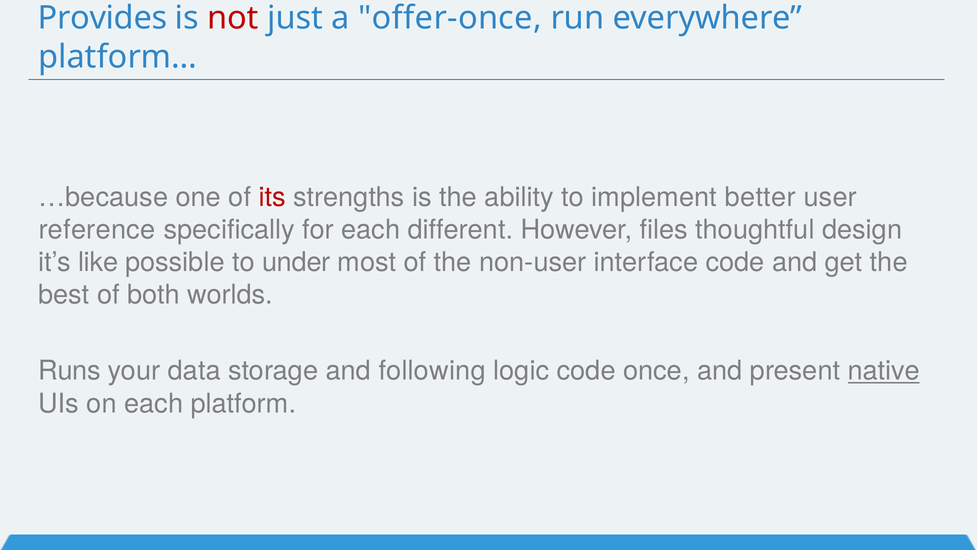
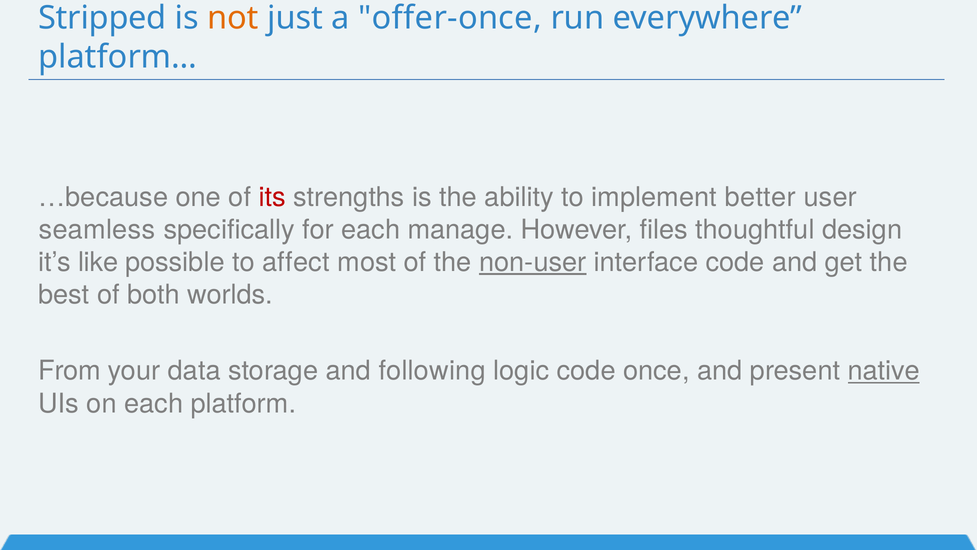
Provides: Provides -> Stripped
not colour: red -> orange
reference: reference -> seamless
different: different -> manage
under: under -> affect
non-user underline: none -> present
Runs: Runs -> From
